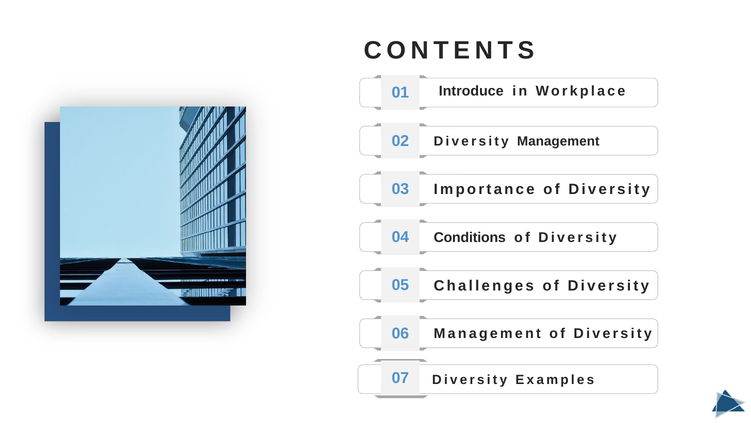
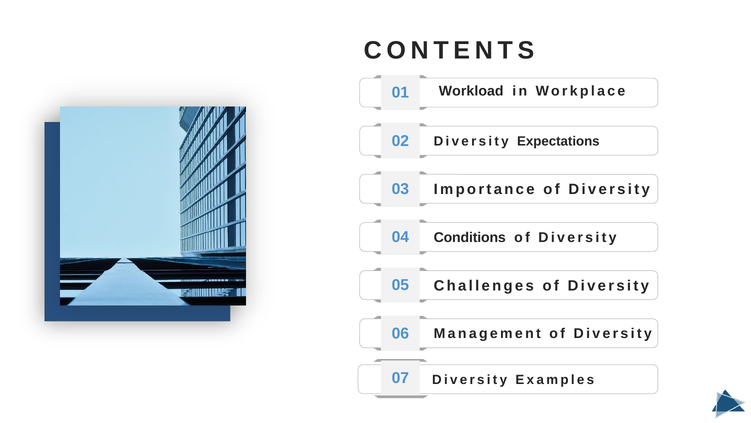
Introduce: Introduce -> Workload
Diversity Management: Management -> Expectations
